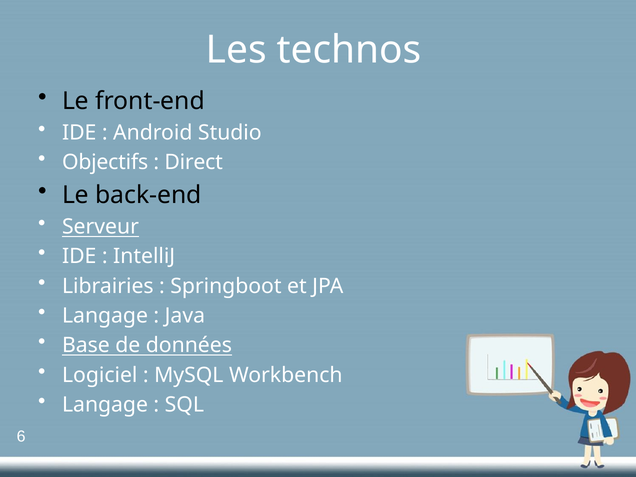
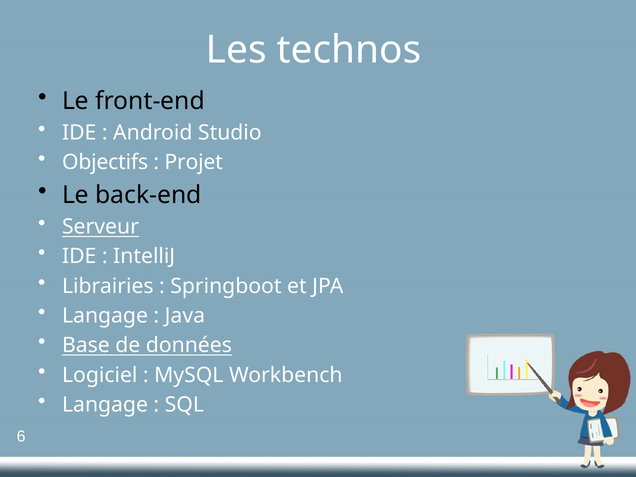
Direct: Direct -> Projet
